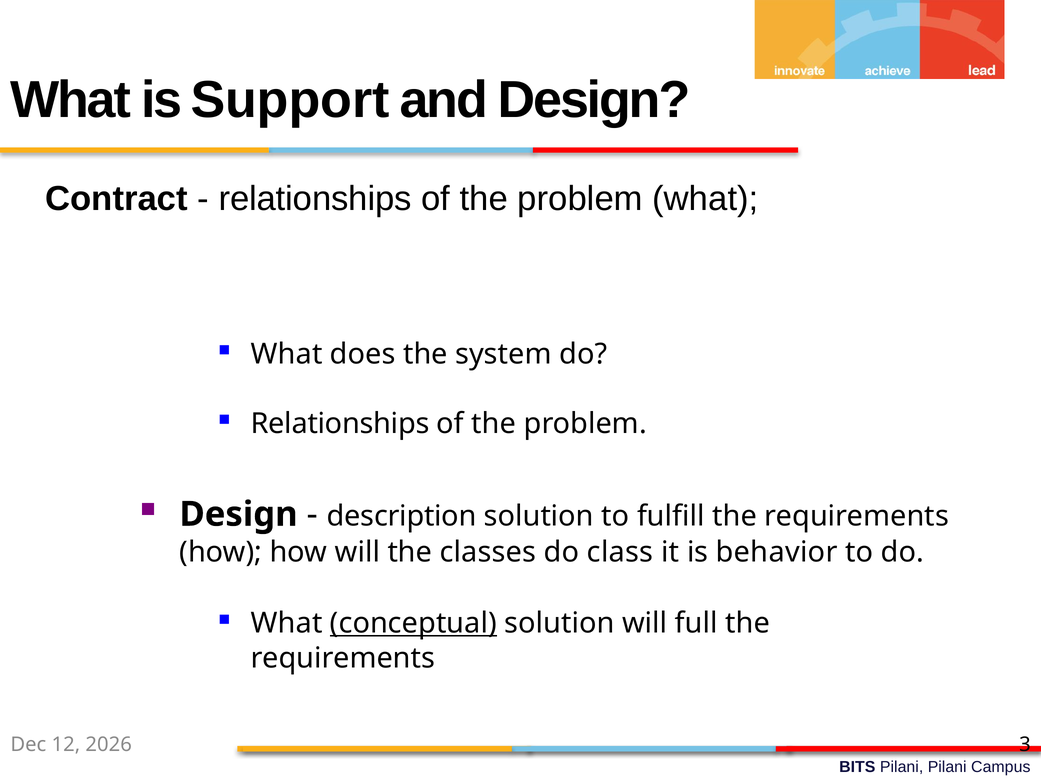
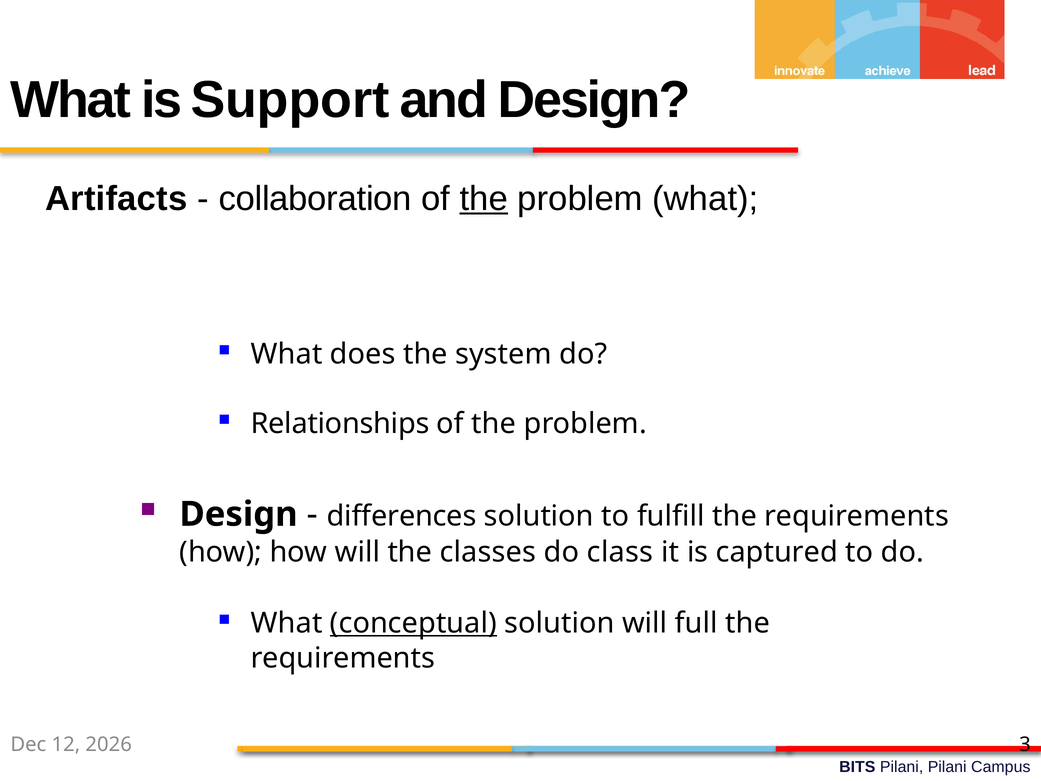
Contract: Contract -> Artifacts
relationships at (315, 199): relationships -> collaboration
the at (484, 199) underline: none -> present
description: description -> differences
behavior: behavior -> captured
